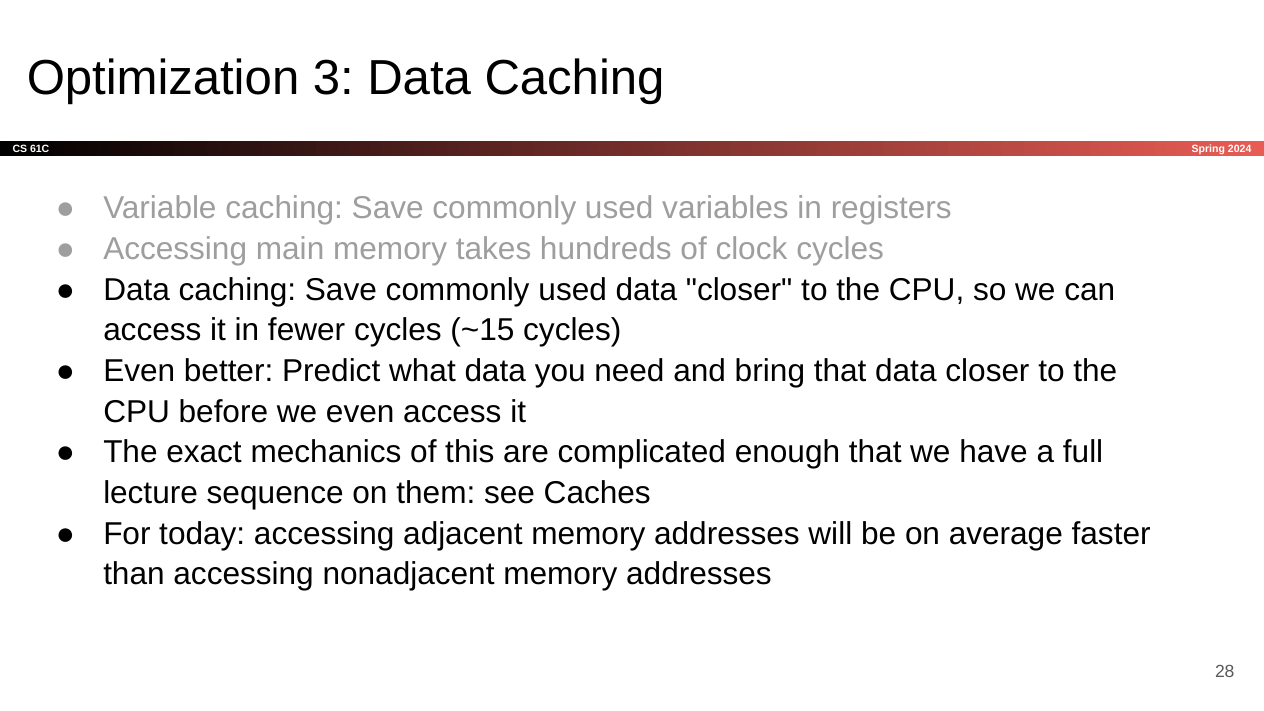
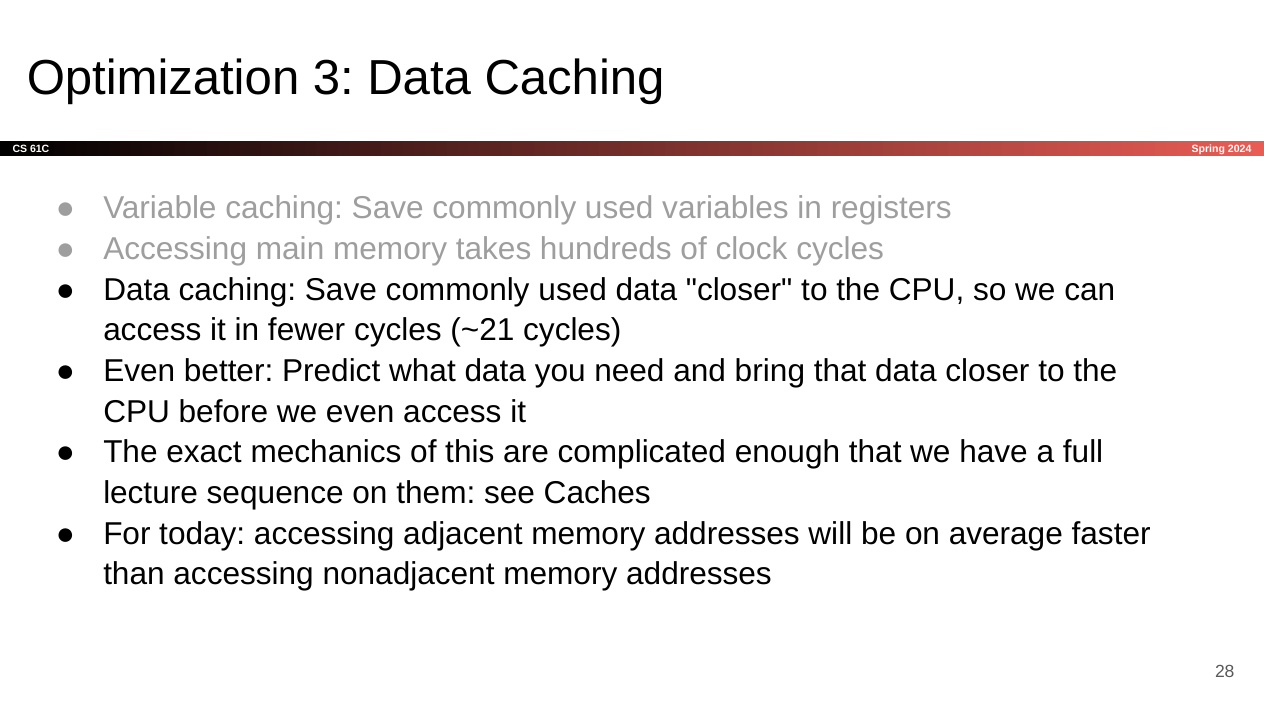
~15: ~15 -> ~21
